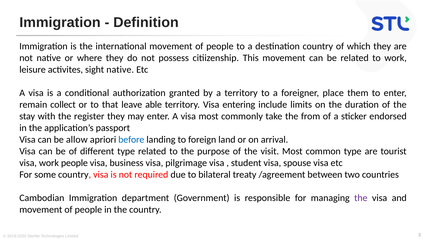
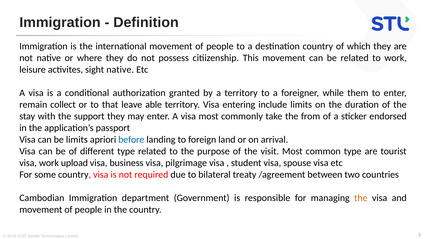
place: place -> while
register: register -> support
be allow: allow -> limits
work people: people -> upload
the at (361, 199) colour: purple -> orange
